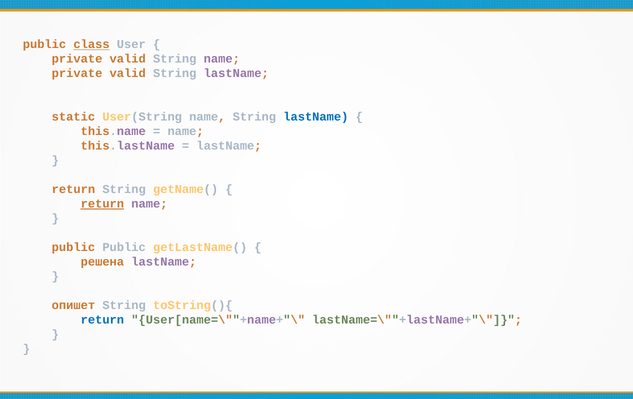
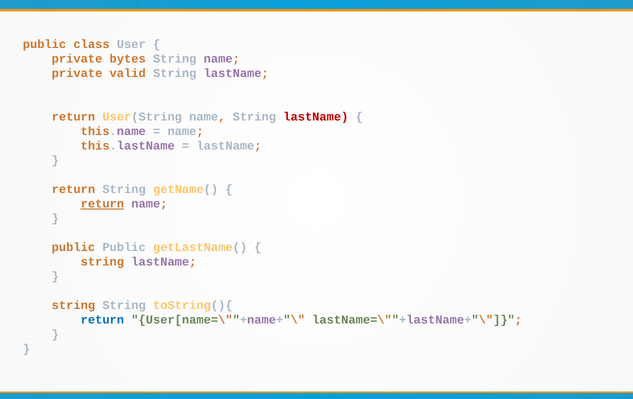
class underline: present -> none
valid at (128, 59): valid -> bytes
static at (73, 117): static -> return
lastName at (316, 117) colour: blue -> red
решена at (102, 262): решена -> string
опишет at (73, 305): опишет -> string
